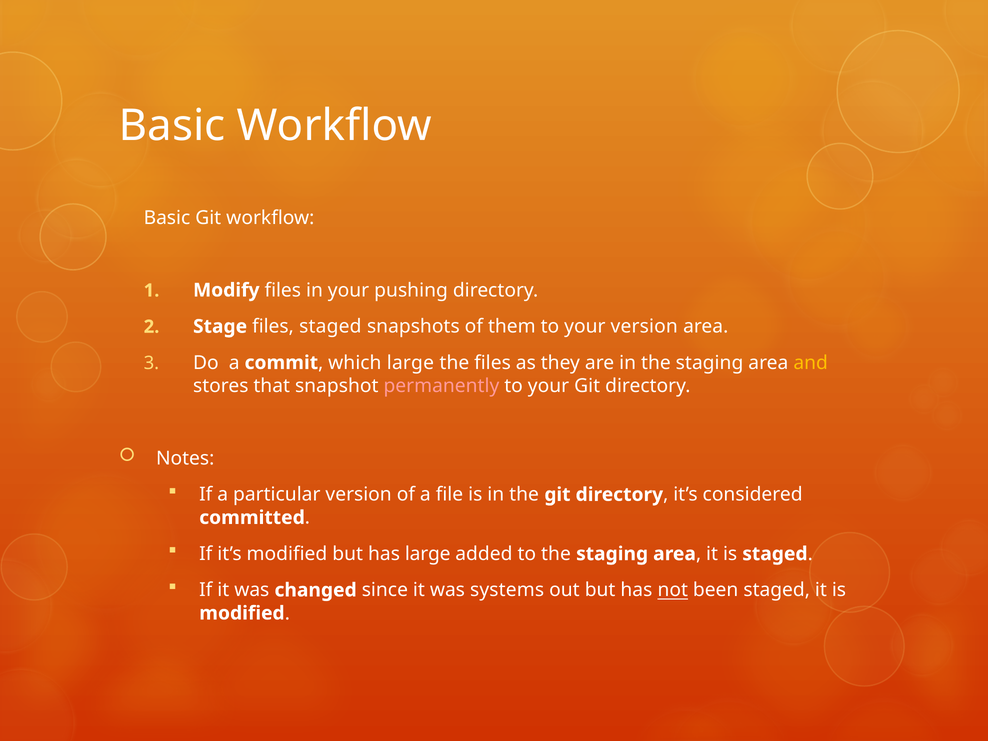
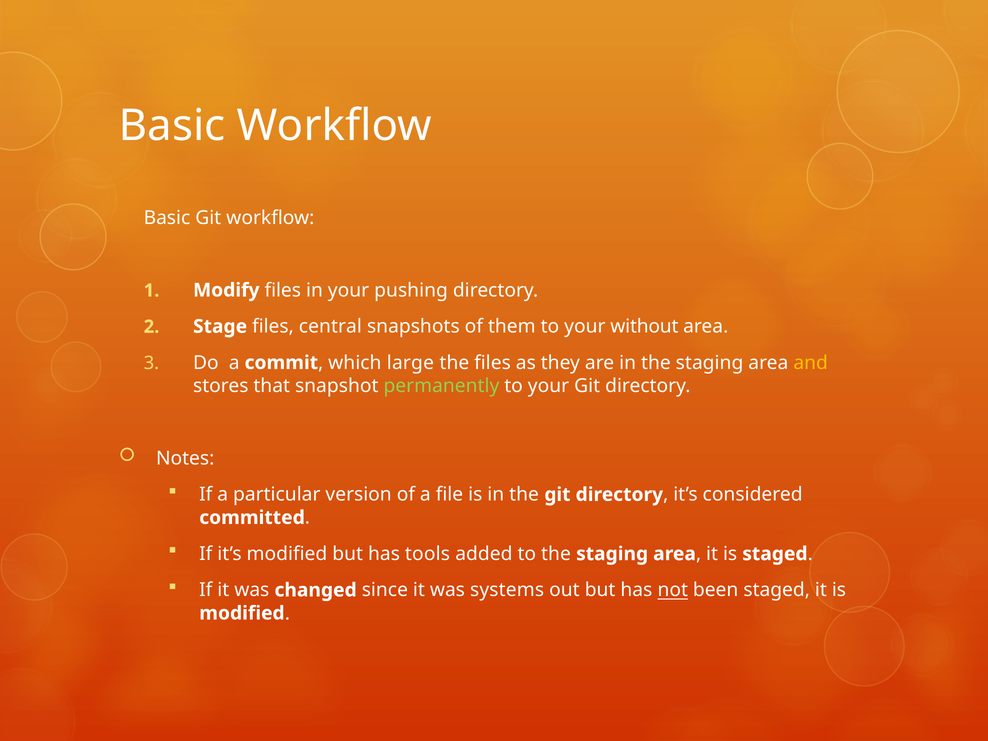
files staged: staged -> central
your version: version -> without
permanently colour: pink -> light green
has large: large -> tools
